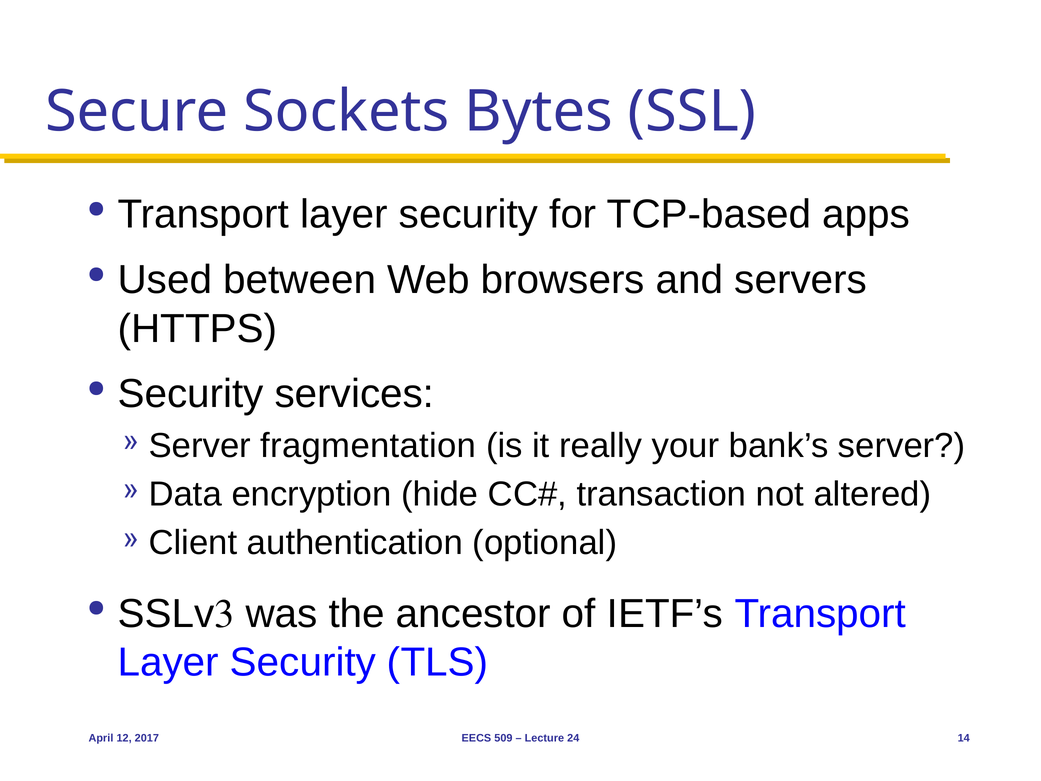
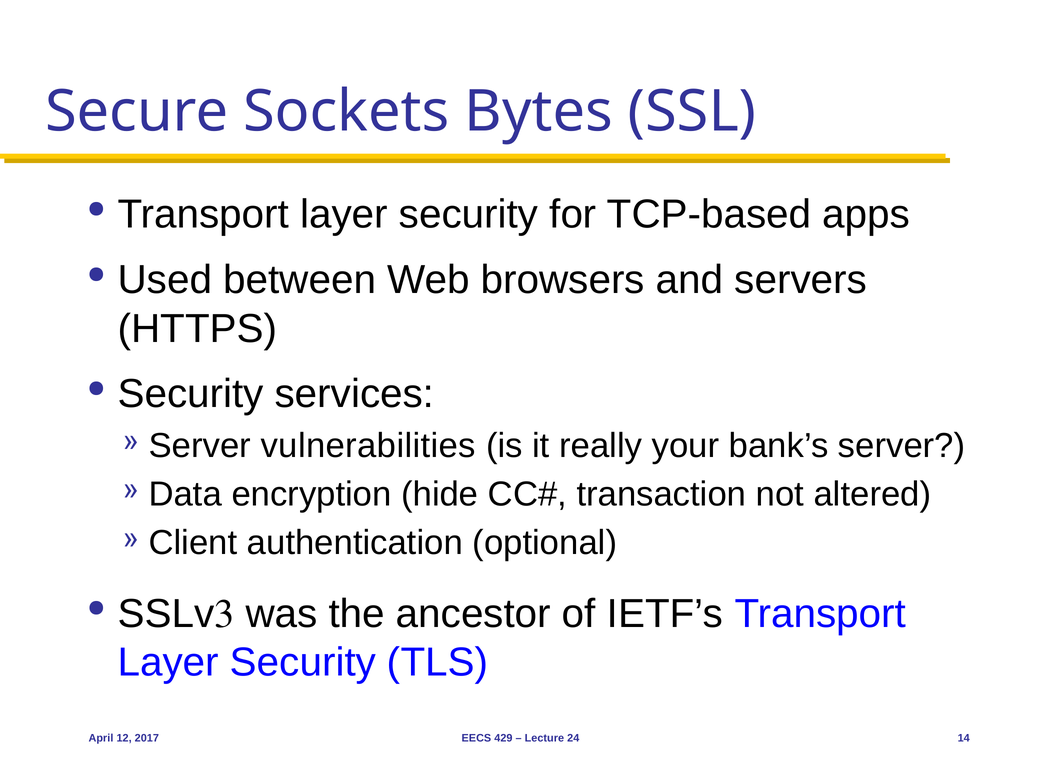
fragmentation: fragmentation -> vulnerabilities
509: 509 -> 429
